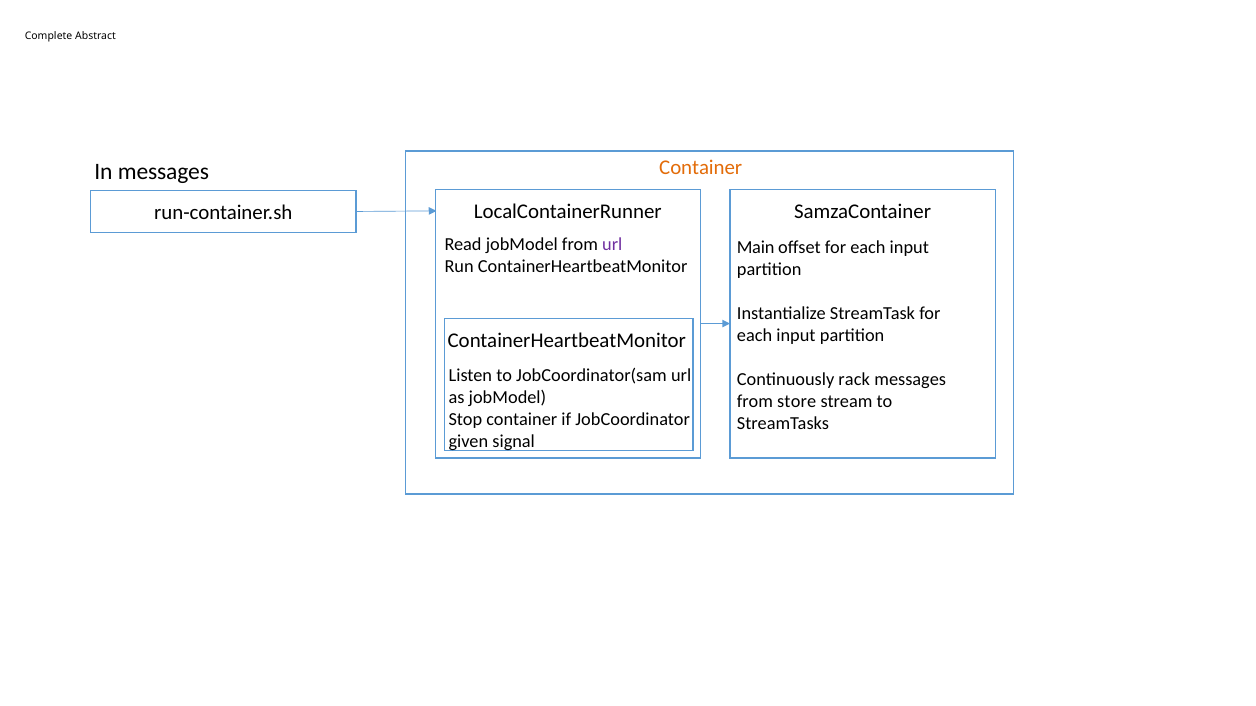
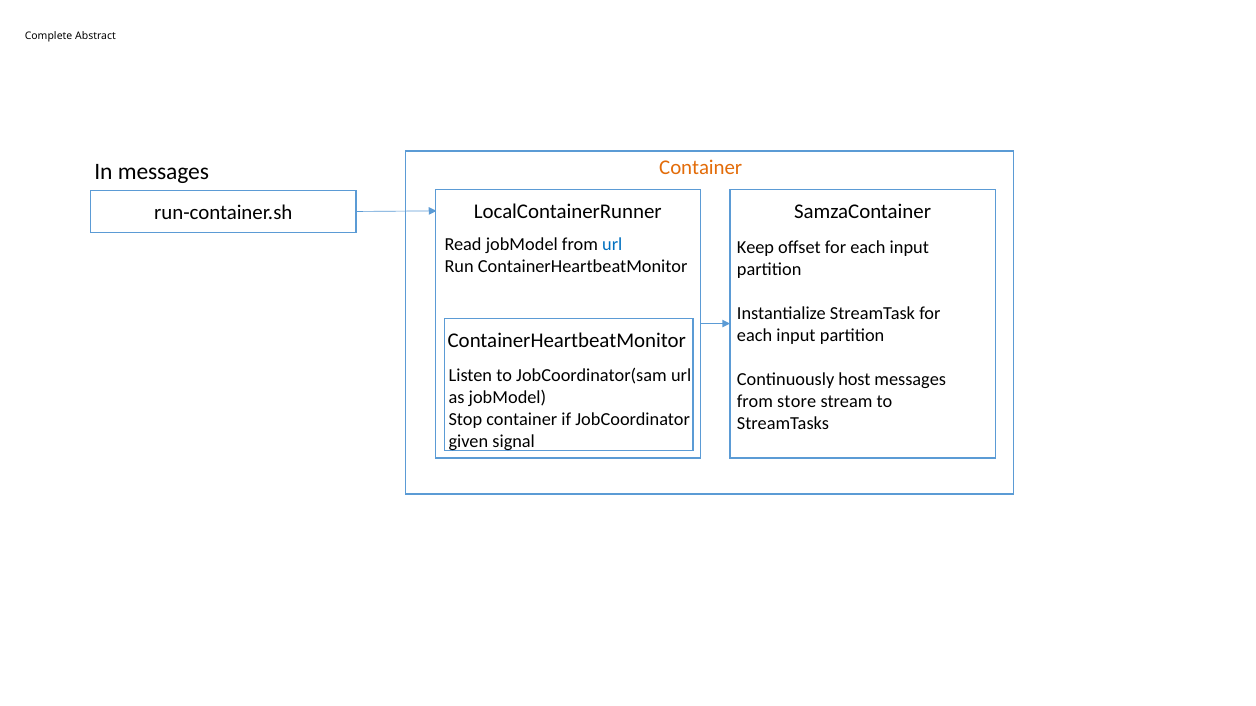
url at (612, 245) colour: purple -> blue
Main: Main -> Keep
rack: rack -> host
